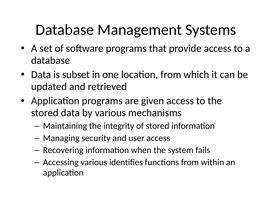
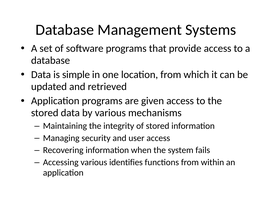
subset: subset -> simple
